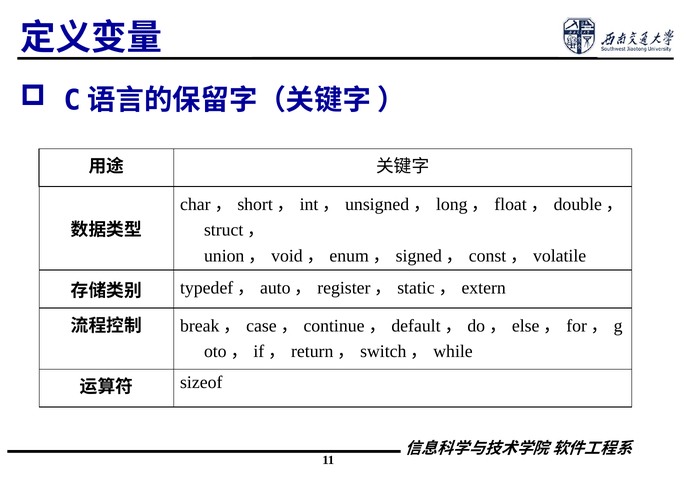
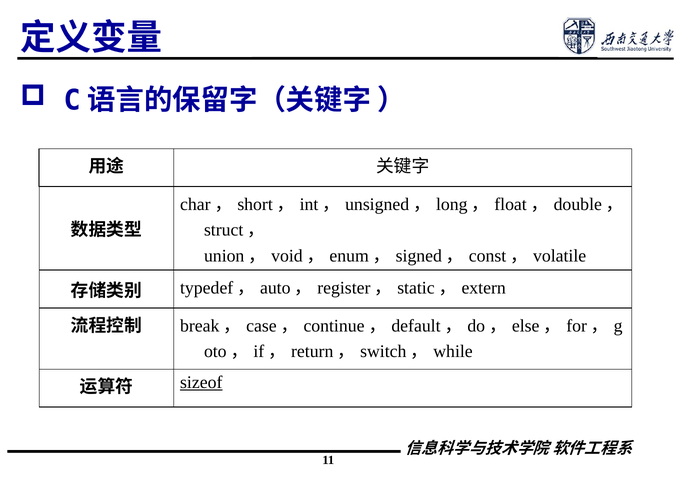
sizeof underline: none -> present
